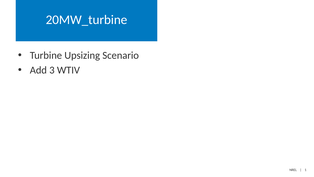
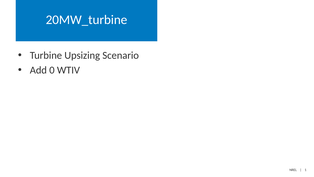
3: 3 -> 0
